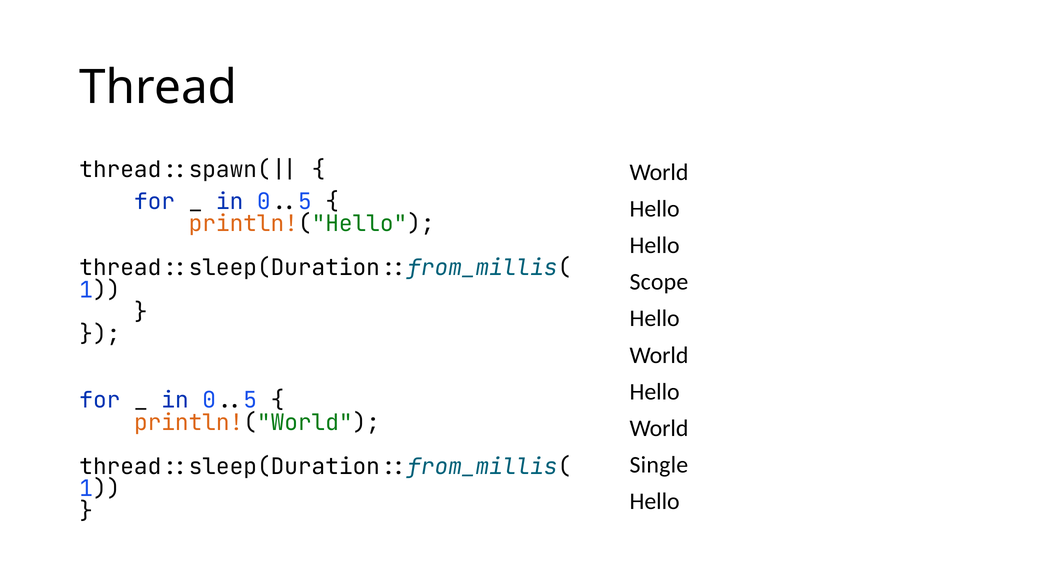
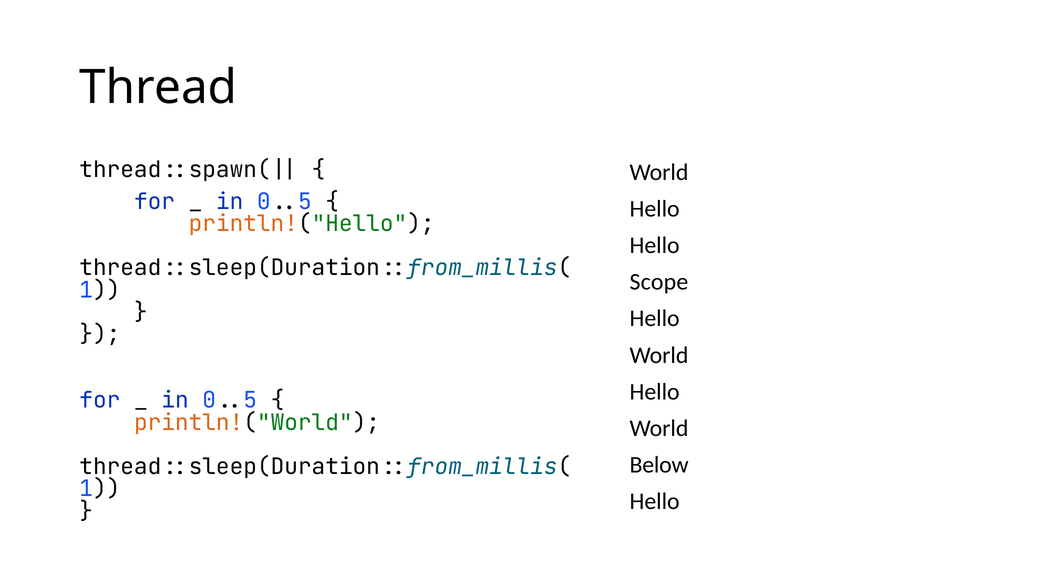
Single: Single -> Below
